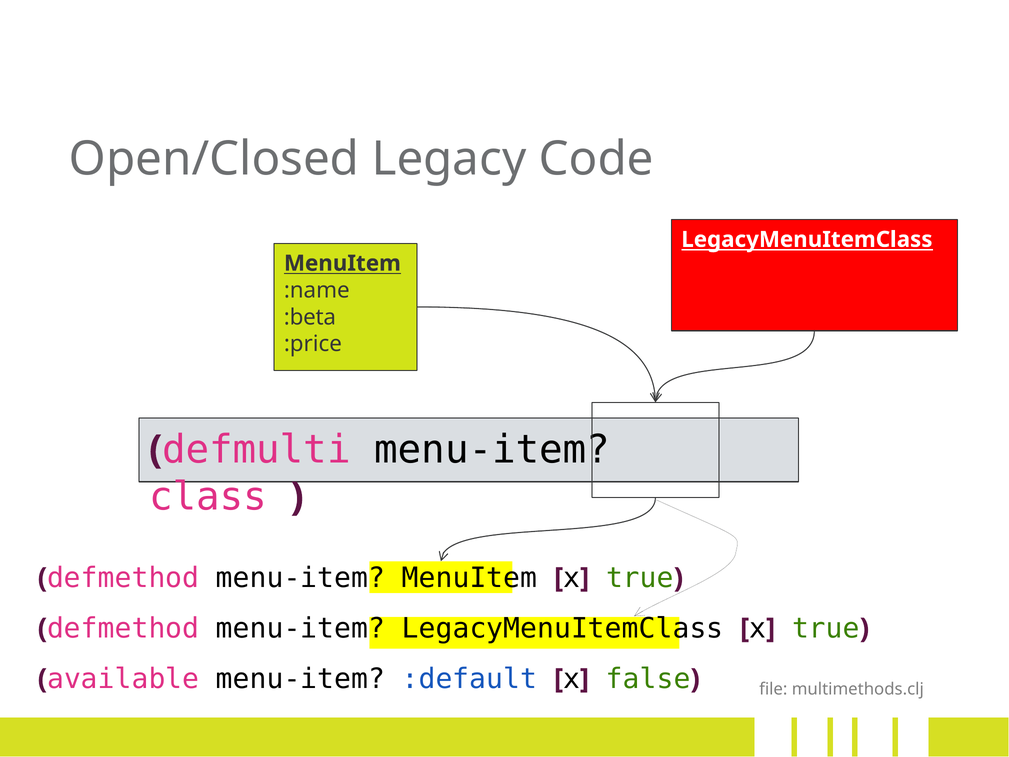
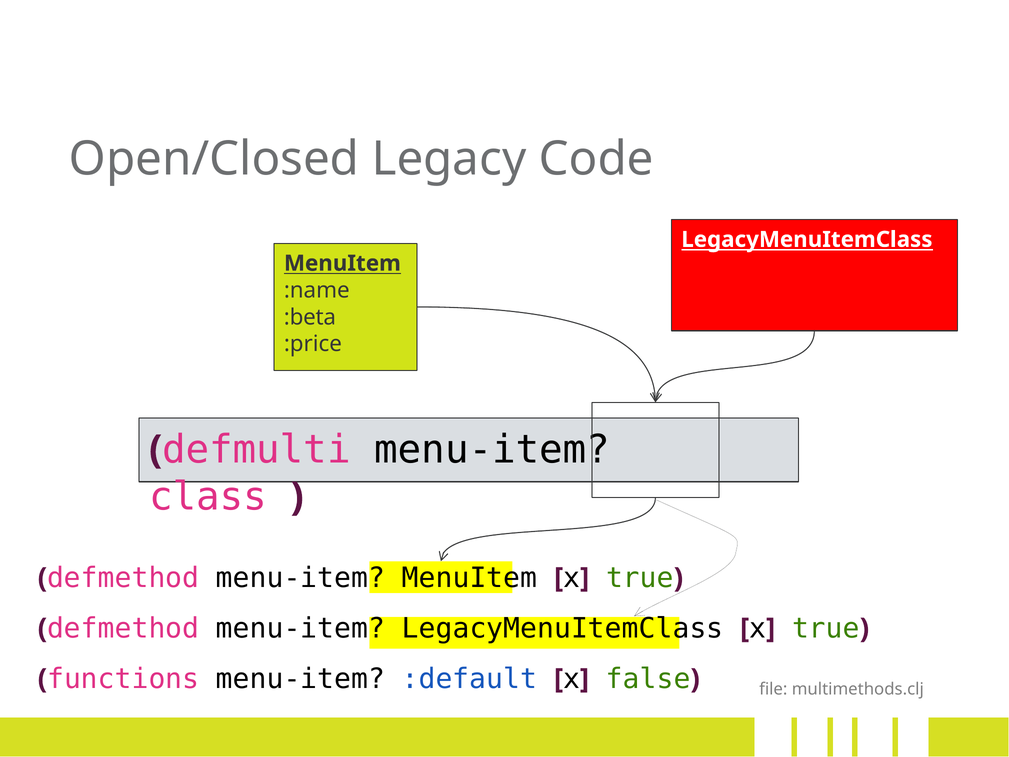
available: available -> functions
